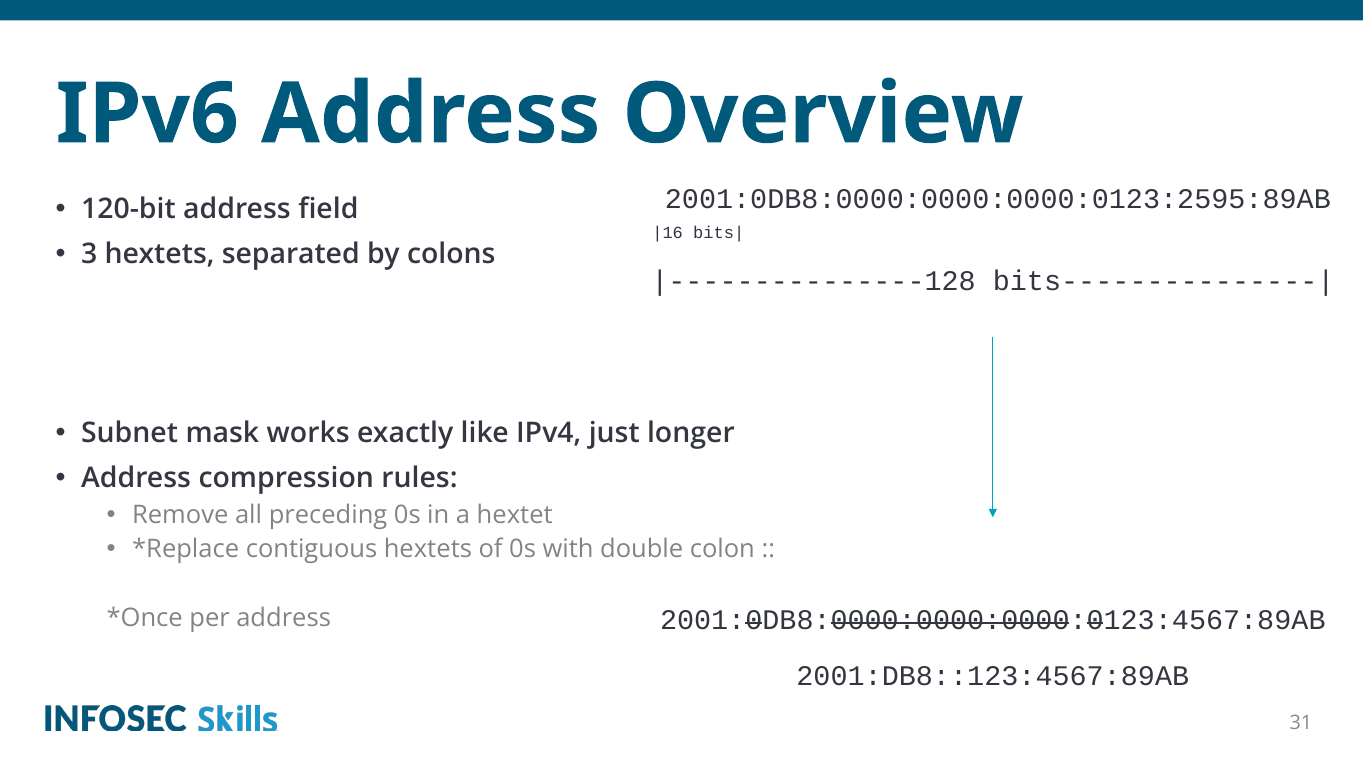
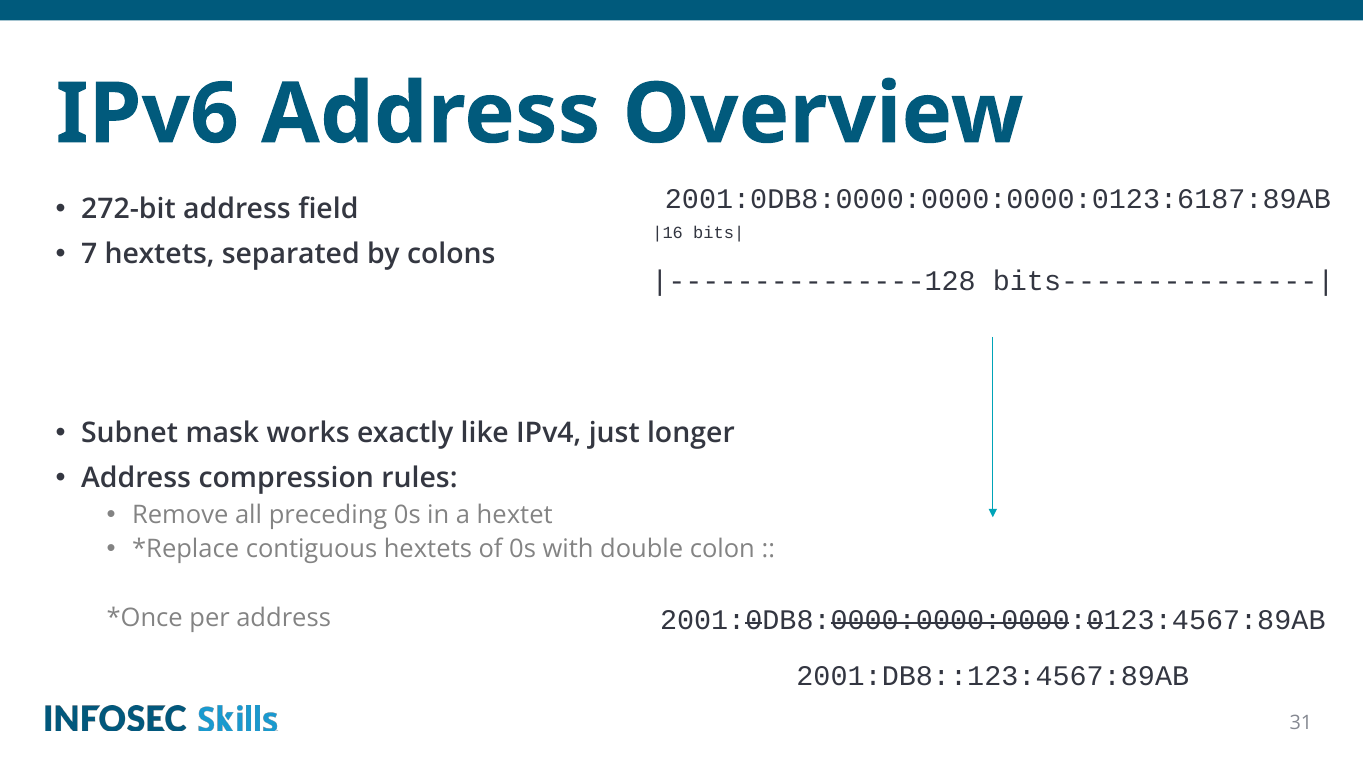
2001:0DB8:0000:0000:0000:0123:2595:89AB: 2001:0DB8:0000:0000:0000:0123:2595:89AB -> 2001:0DB8:0000:0000:0000:0123:6187:89AB
120-bit: 120-bit -> 272-bit
3: 3 -> 7
